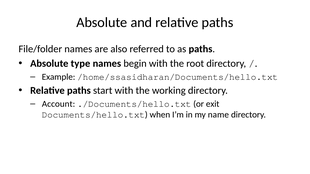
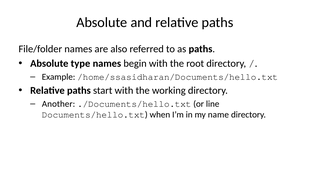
Account: Account -> Another
exit: exit -> line
